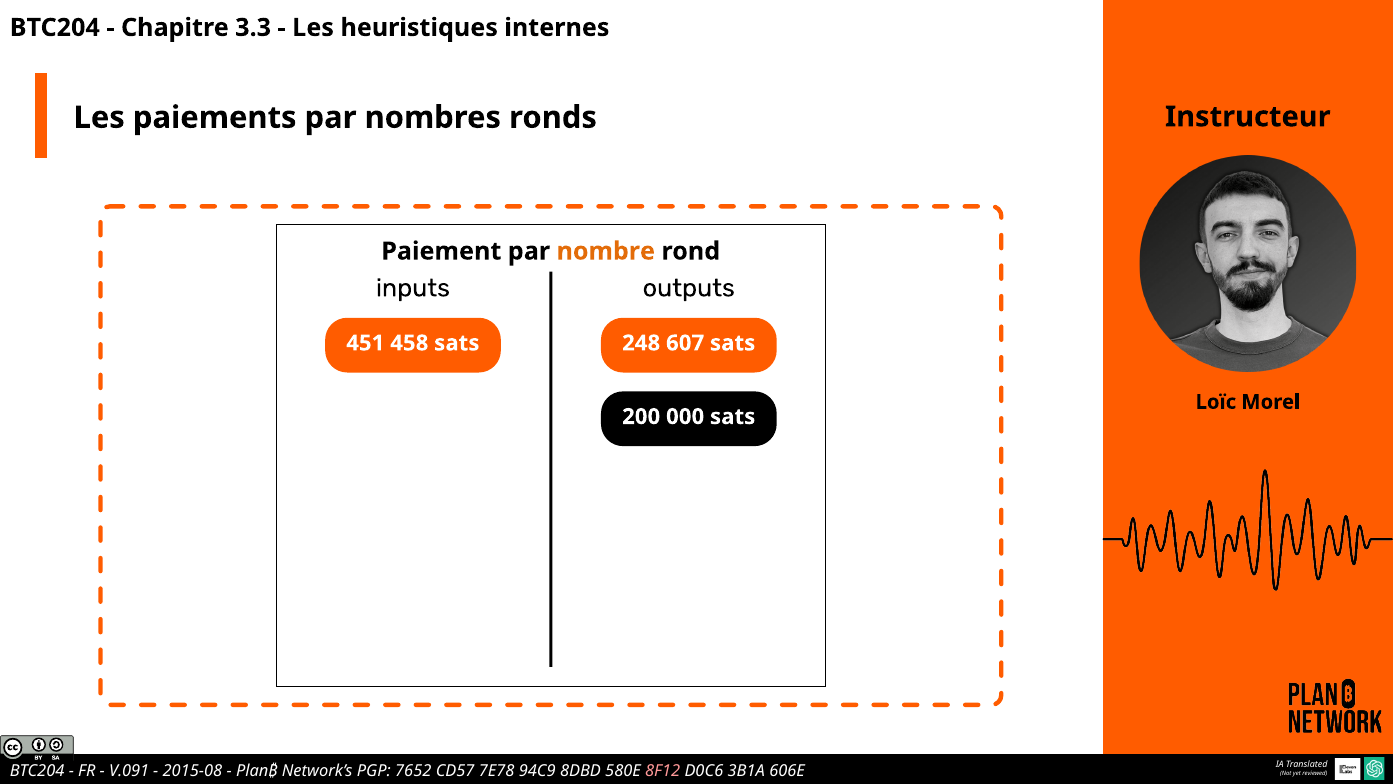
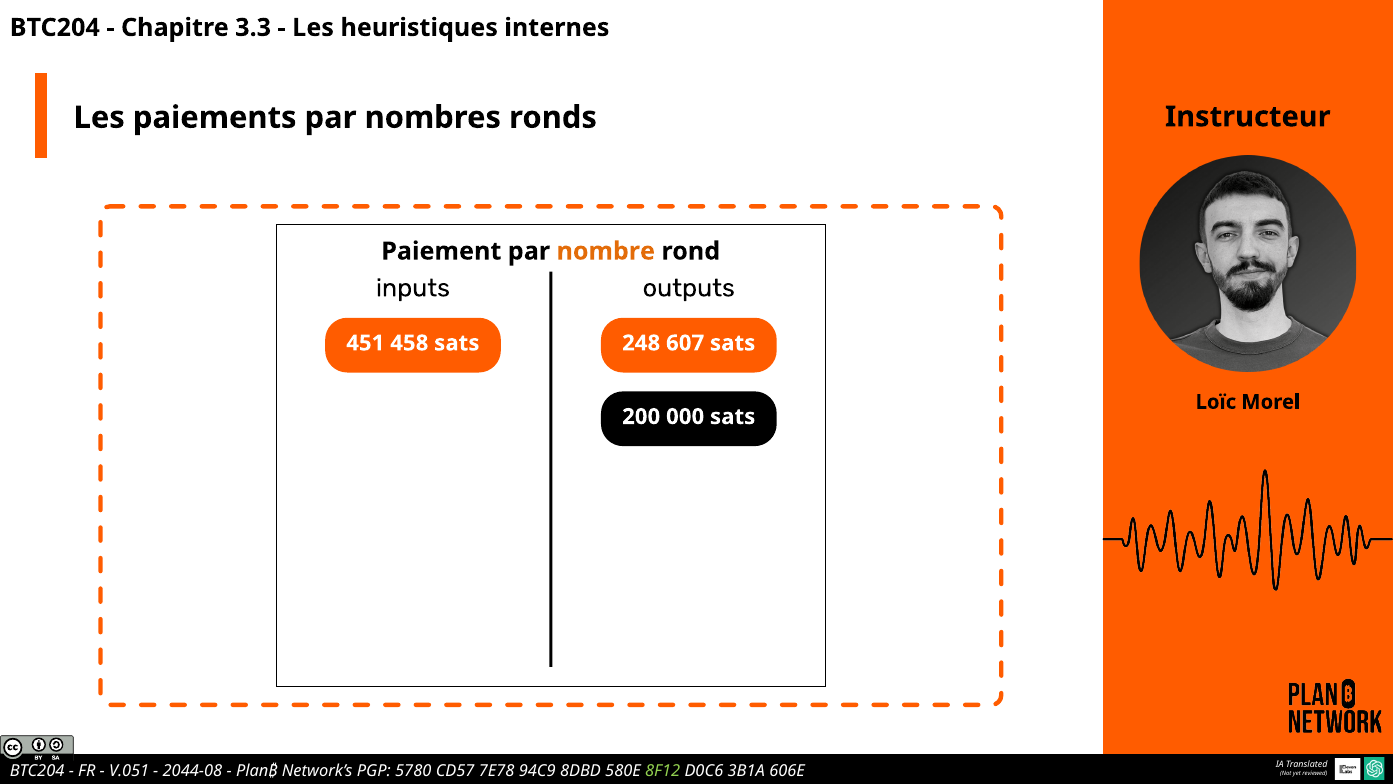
V.091: V.091 -> V.051
2015-08: 2015-08 -> 2044-08
7652: 7652 -> 5780
8F12 colour: pink -> light green
